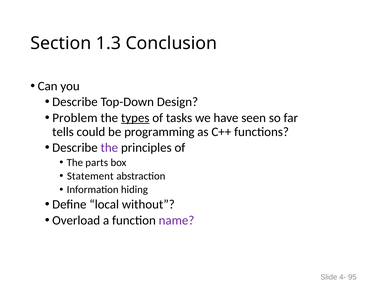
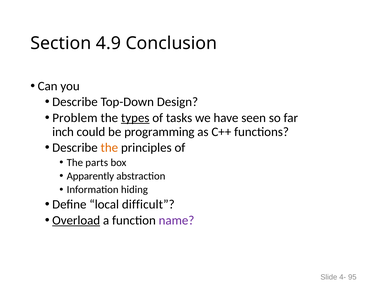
1.3: 1.3 -> 4.9
tells: tells -> inch
the at (109, 148) colour: purple -> orange
Statement: Statement -> Apparently
without: without -> difficult
Overload underline: none -> present
